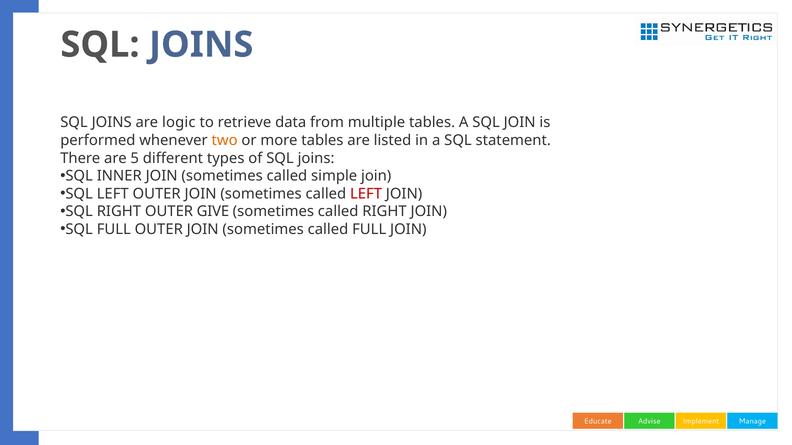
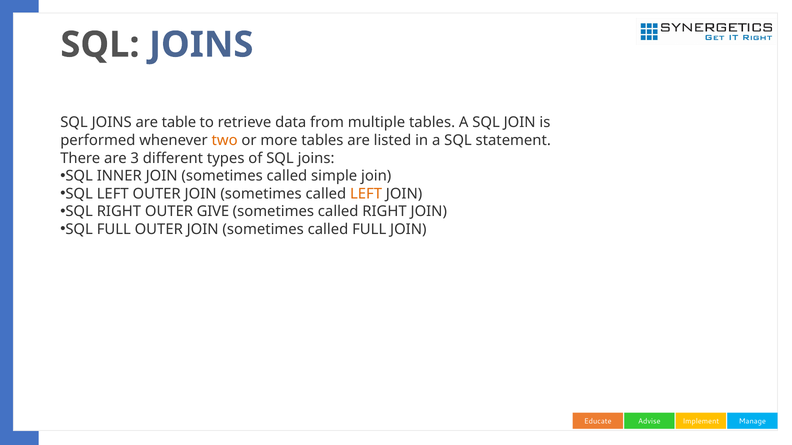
logic: logic -> table
5: 5 -> 3
LEFT at (366, 194) colour: red -> orange
